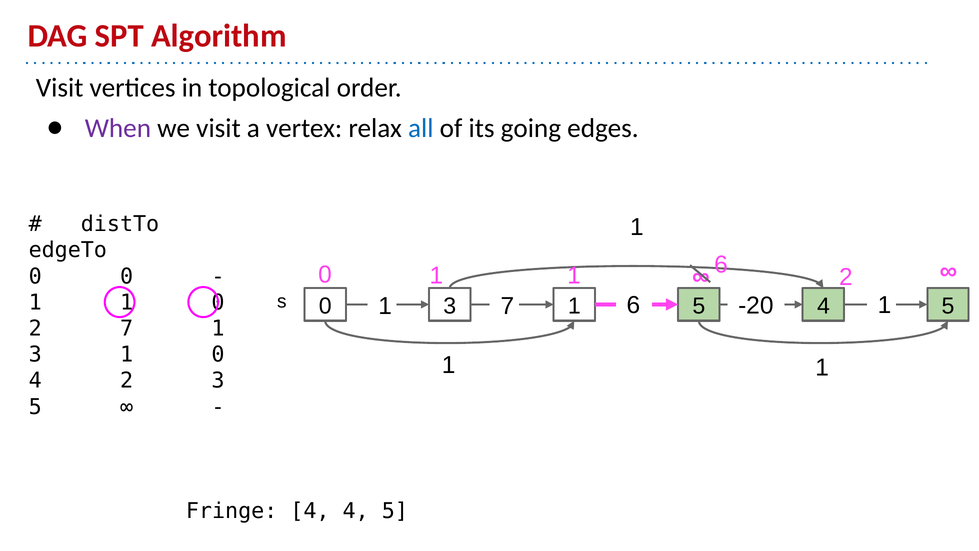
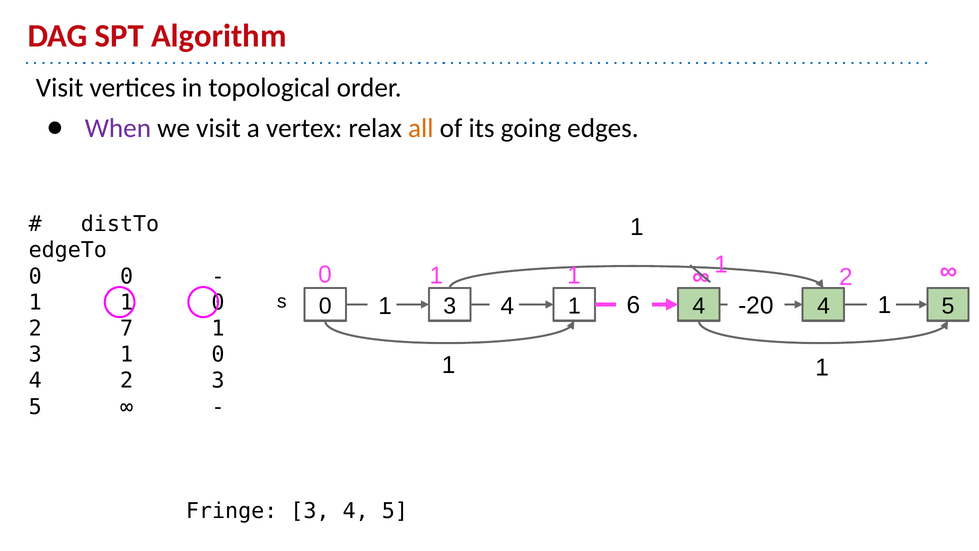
all colour: blue -> orange
6 at (721, 265): 6 -> 1
s 7: 7 -> 4
5 at (699, 306): 5 -> 4
Fringe 4: 4 -> 3
